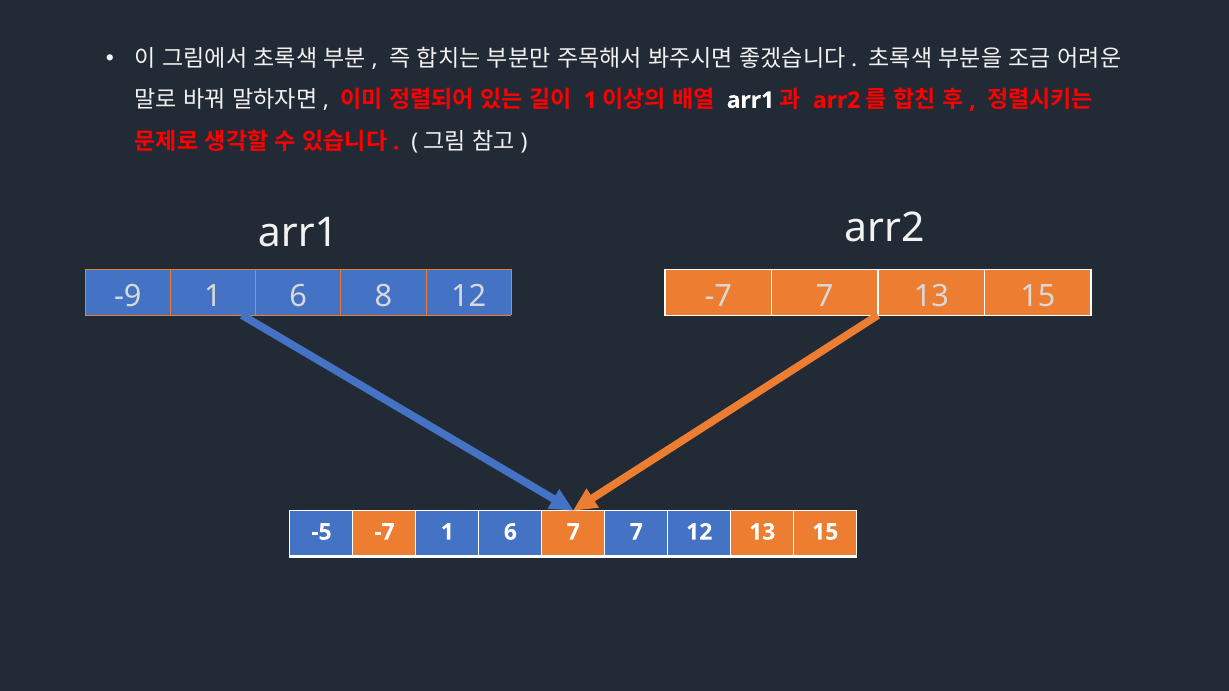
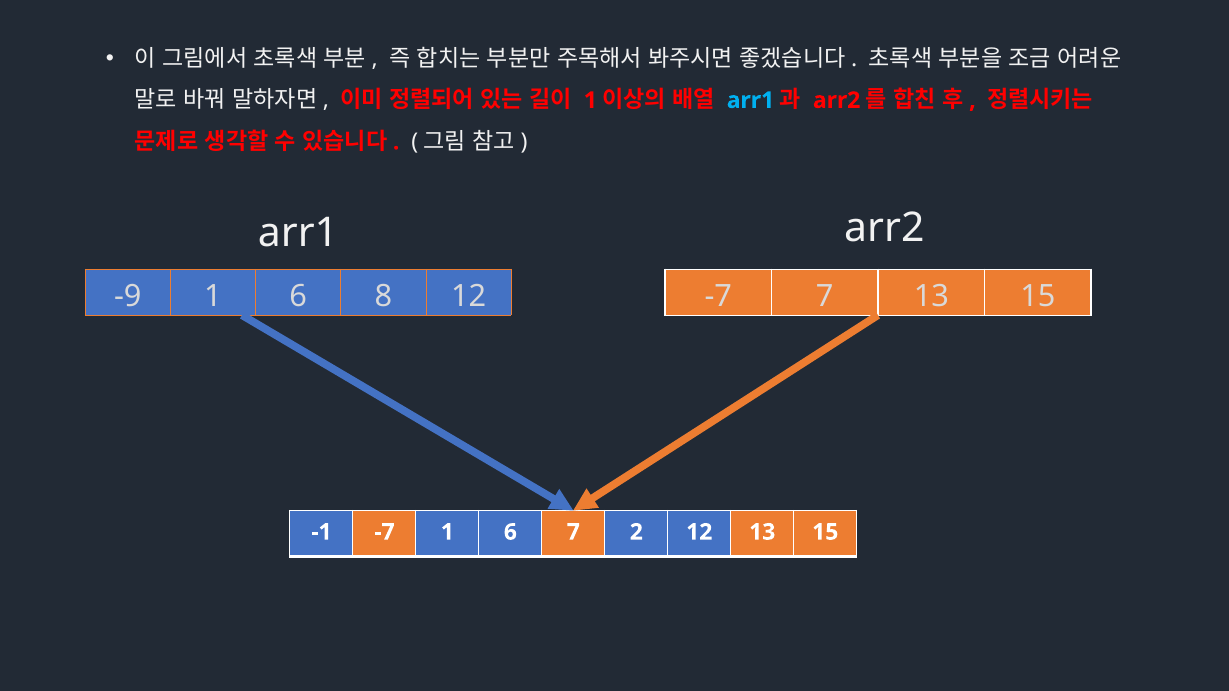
arr1 at (751, 100) colour: white -> light blue
-5: -5 -> -1
7 7: 7 -> 2
